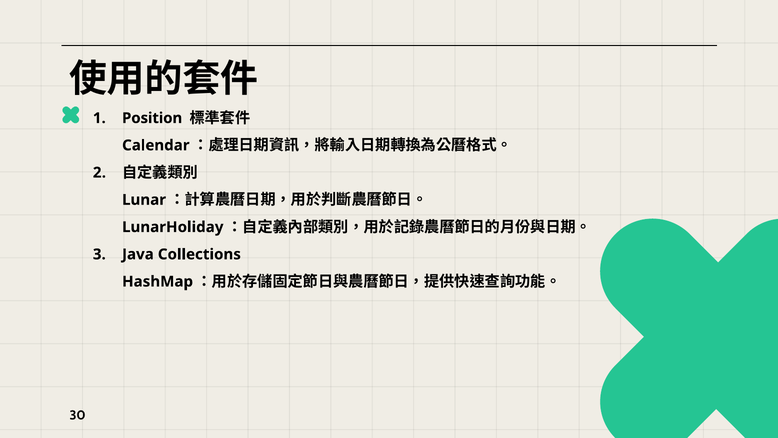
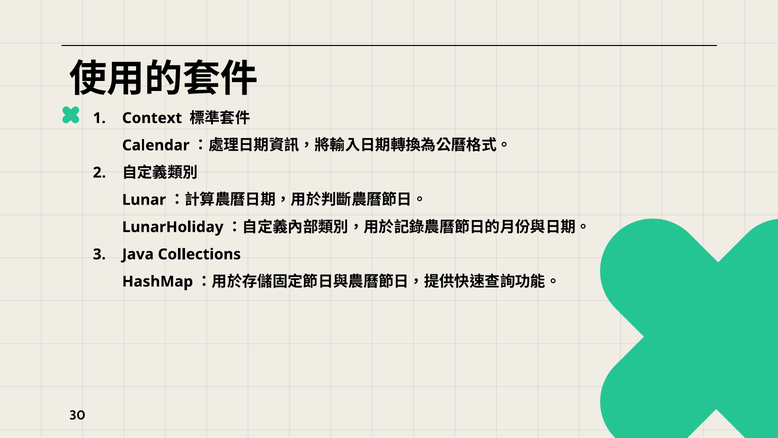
Position: Position -> Context
